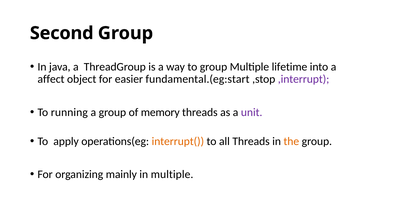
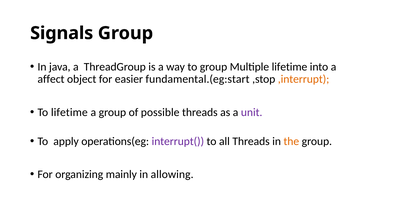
Second: Second -> Signals
,interrupt colour: purple -> orange
To running: running -> lifetime
memory: memory -> possible
interrupt( colour: orange -> purple
in multiple: multiple -> allowing
